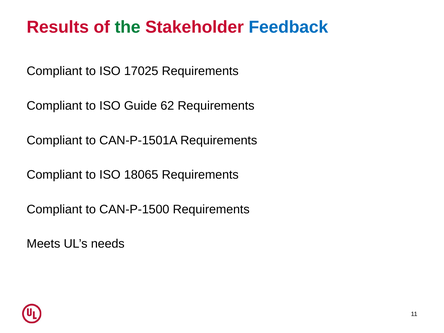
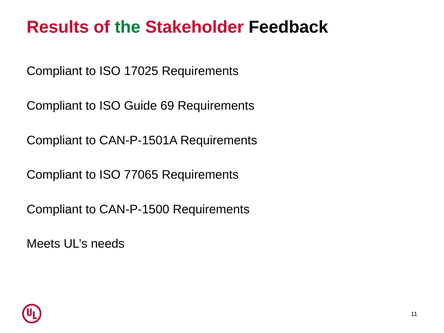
Feedback colour: blue -> black
62: 62 -> 69
18065: 18065 -> 77065
